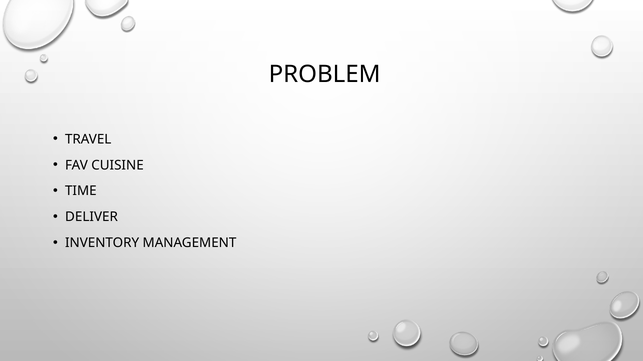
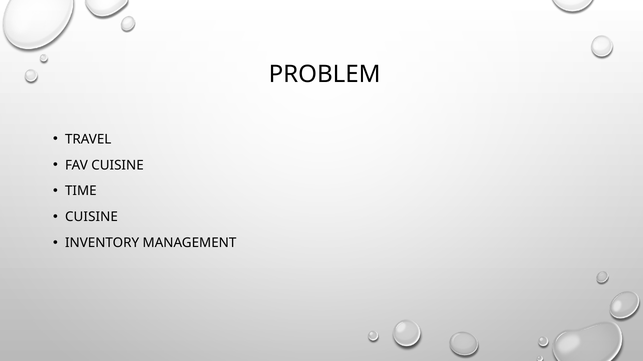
DELIVER at (92, 217): DELIVER -> CUISINE
